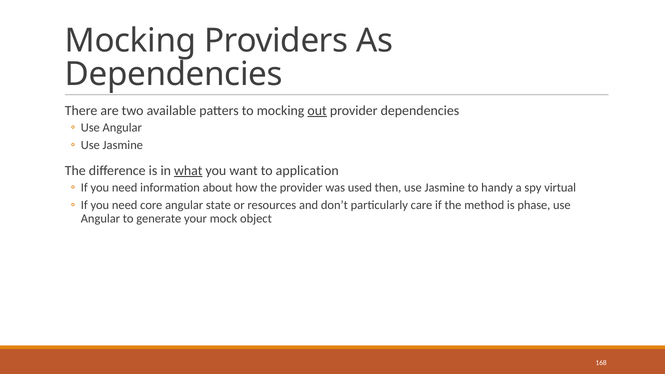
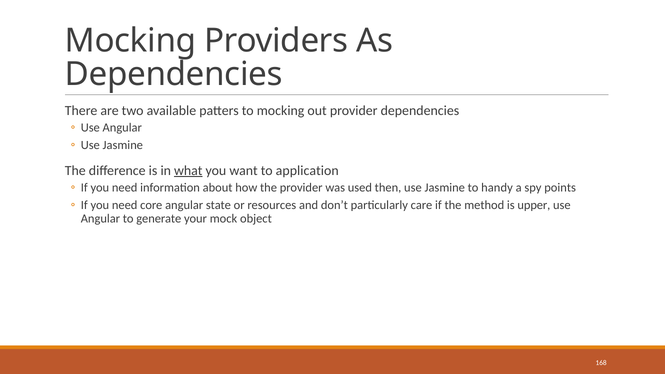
out underline: present -> none
virtual: virtual -> points
phase: phase -> upper
